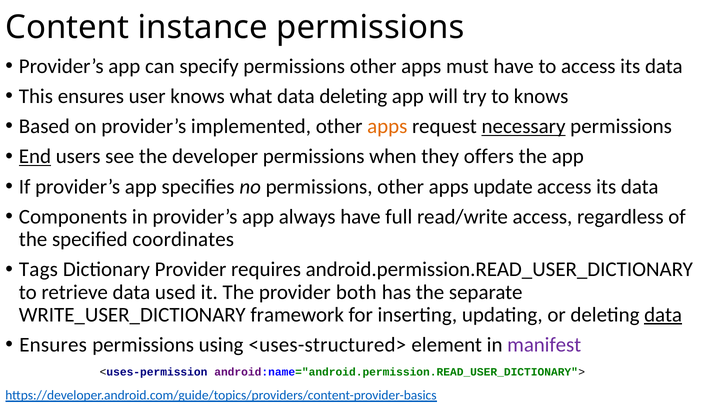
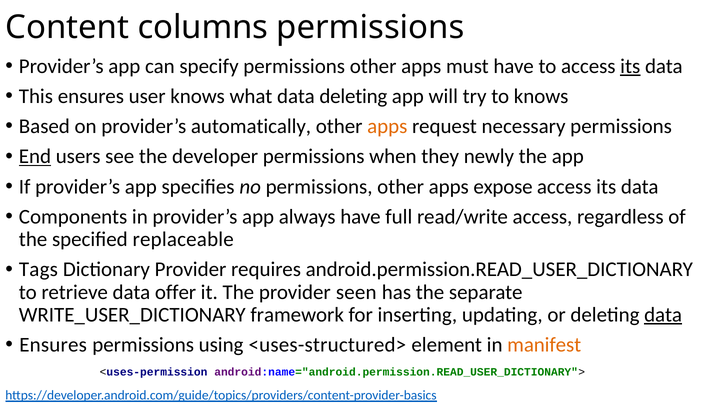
instance: instance -> columns
its at (630, 66) underline: none -> present
implemented: implemented -> automatically
necessary underline: present -> none
offers: offers -> newly
update: update -> expose
coordinates: coordinates -> replaceable
used: used -> offer
both: both -> seen
manifest colour: purple -> orange
